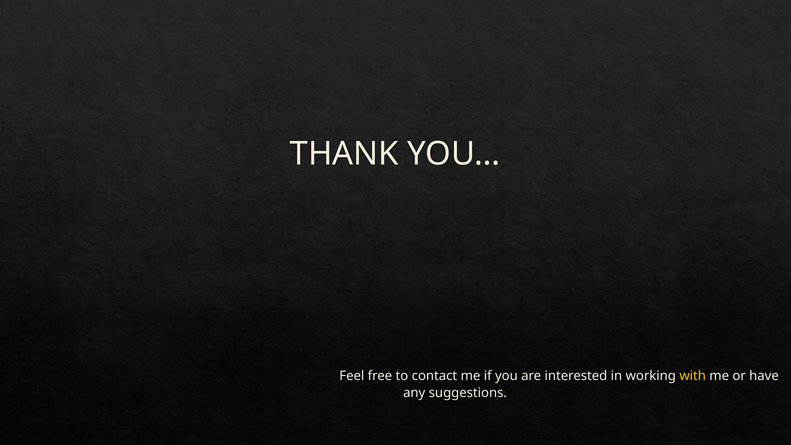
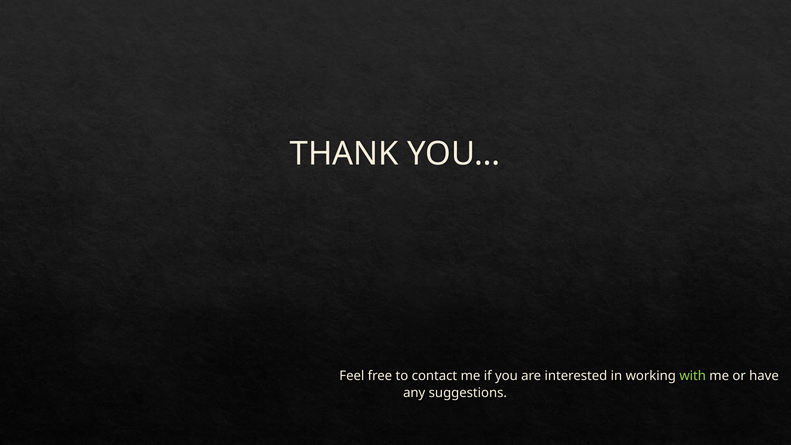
with colour: yellow -> light green
